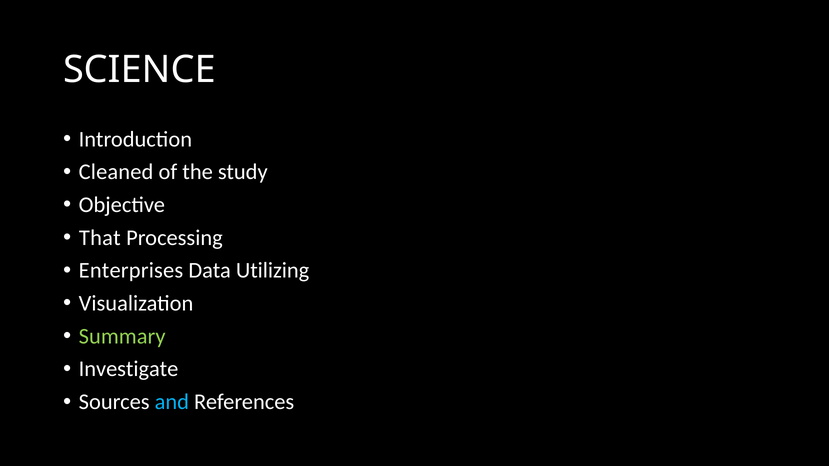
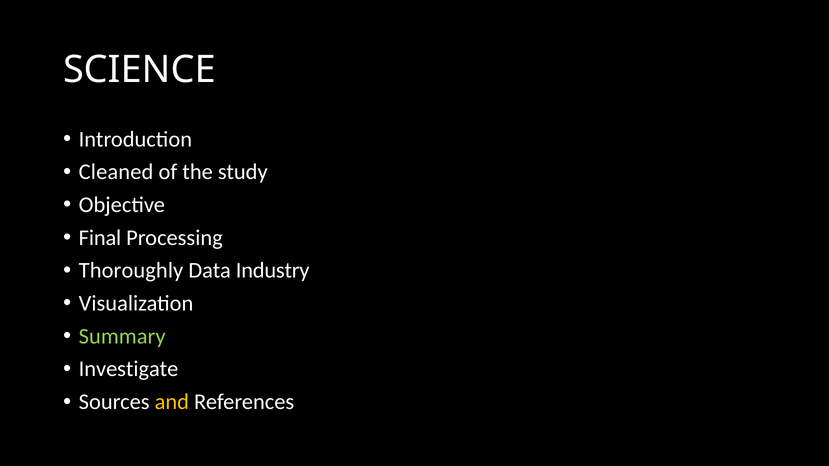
That: That -> Final
Enterprises: Enterprises -> Thoroughly
Utilizing: Utilizing -> Industry
and colour: light blue -> yellow
